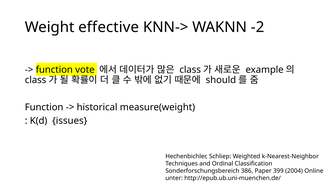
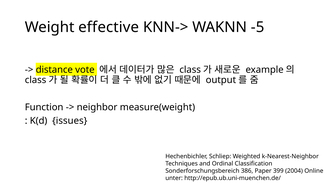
-2: -2 -> -5
function at (54, 70): function -> distance
should: should -> output
historical: historical -> neighbor
